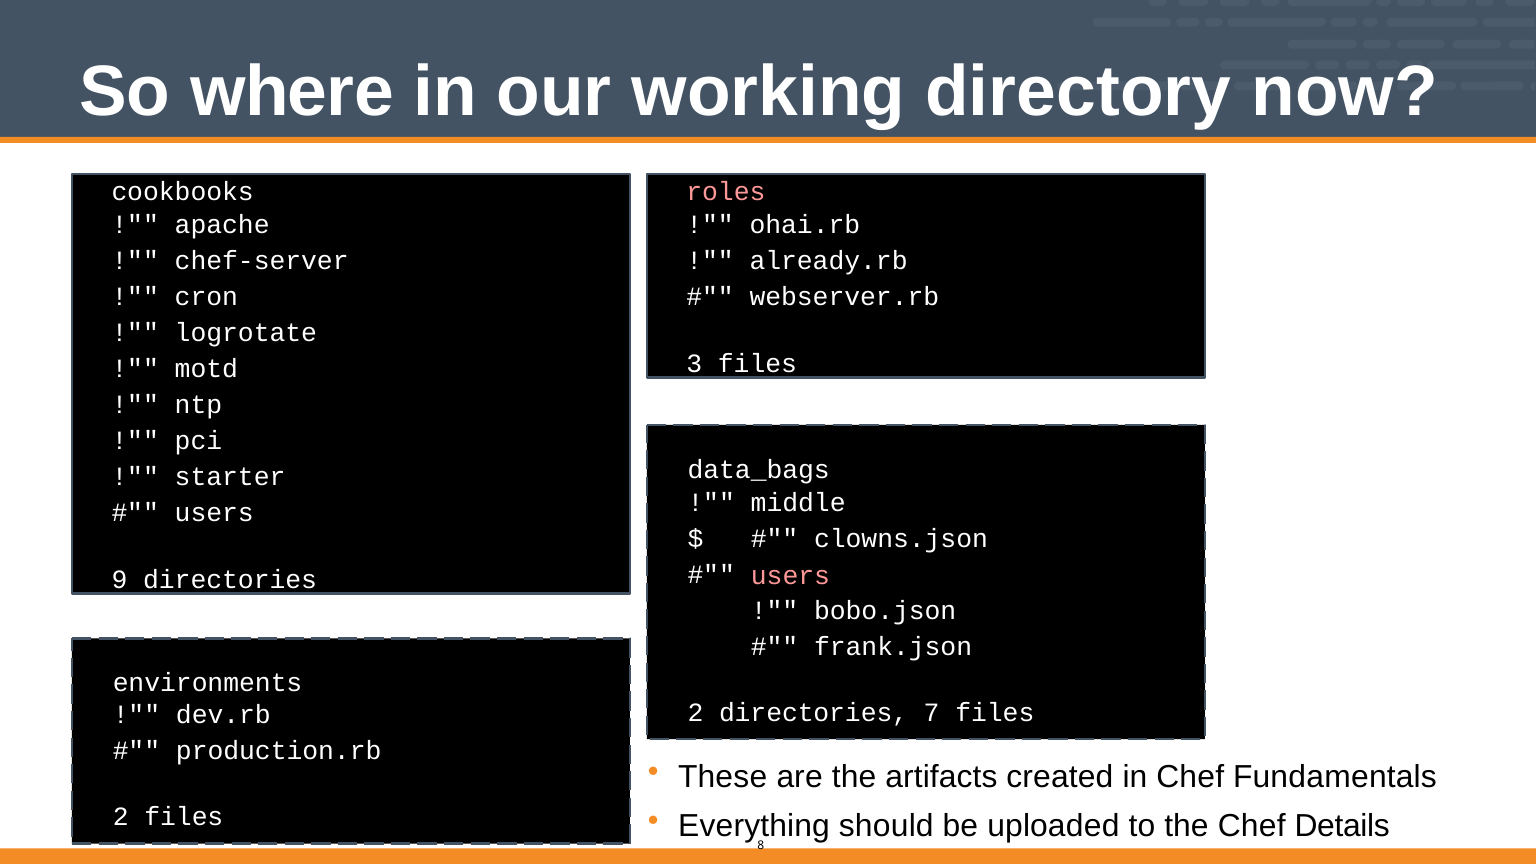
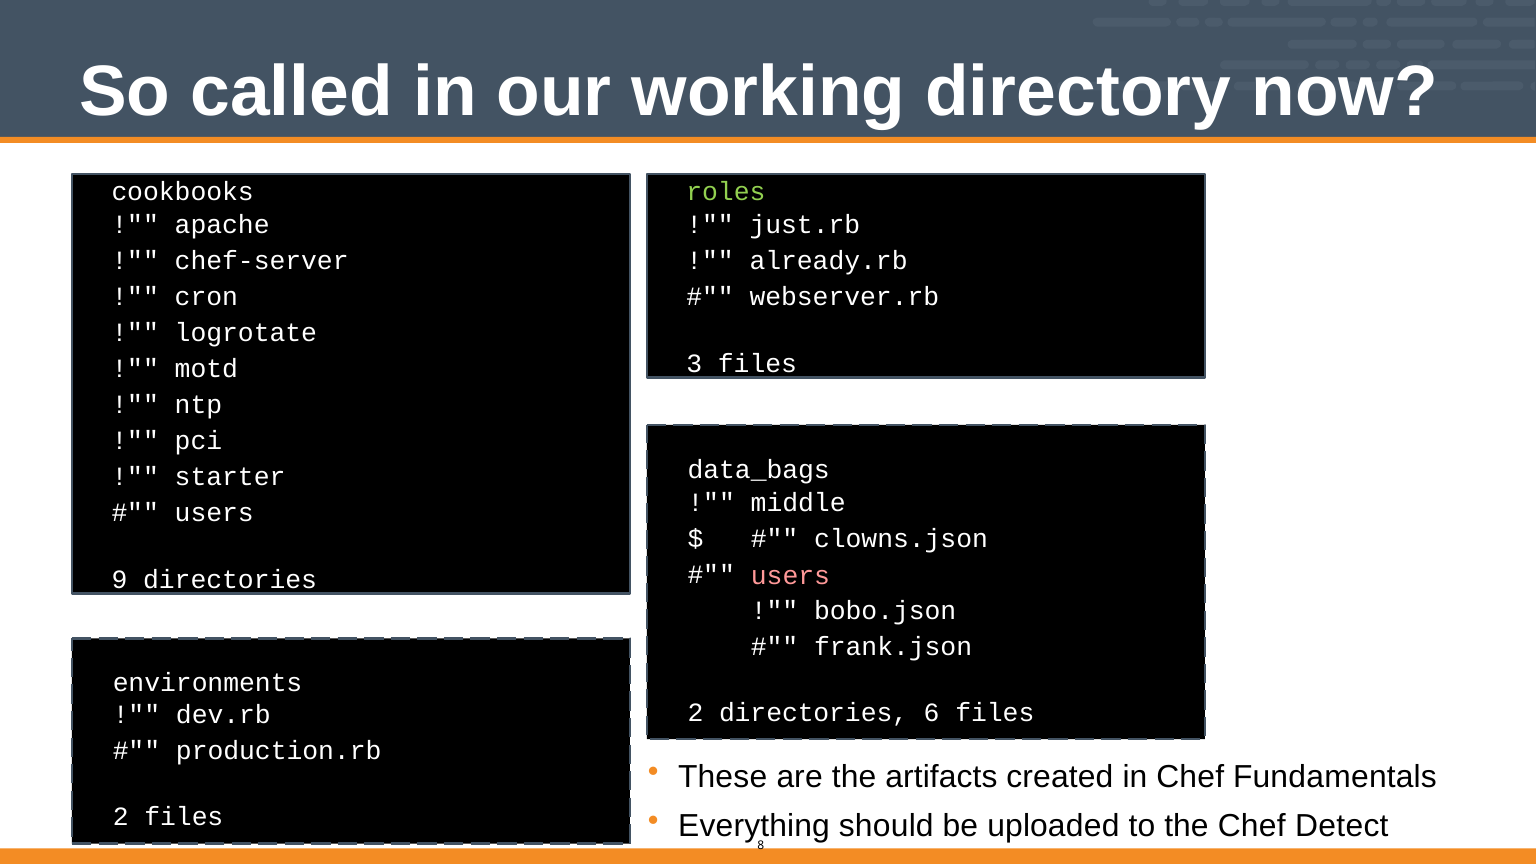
where: where -> called
roles colour: pink -> light green
ohai.rb: ohai.rb -> just.rb
7: 7 -> 6
Details: Details -> Detect
